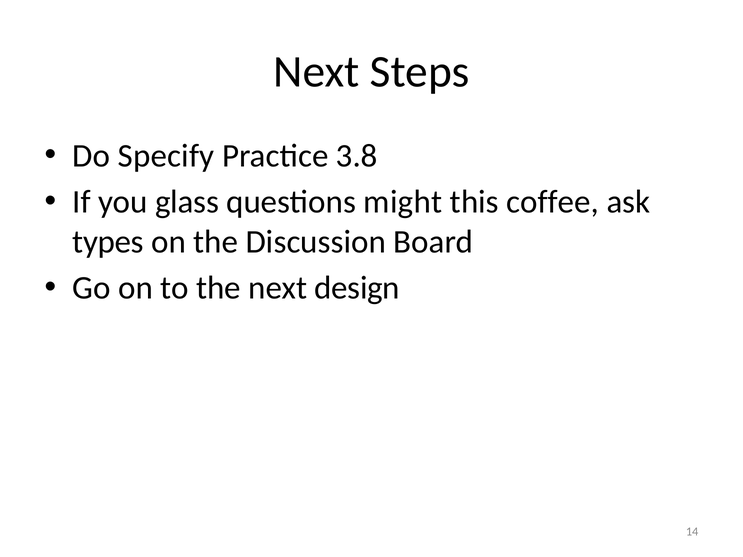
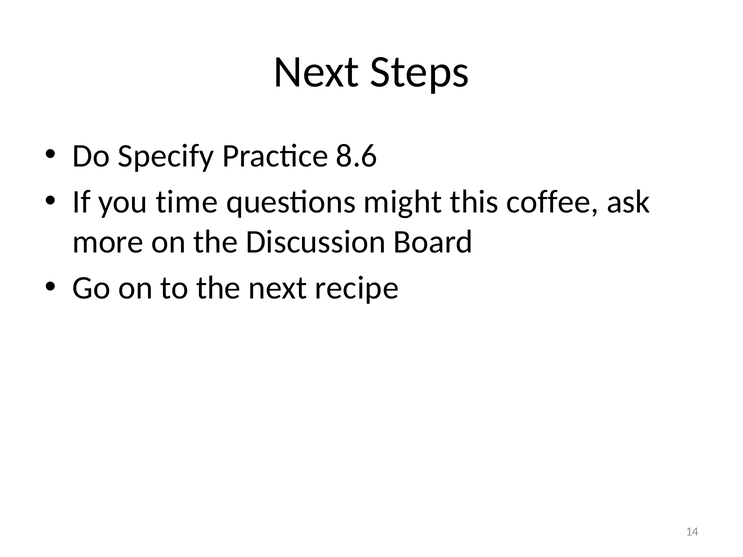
3.8: 3.8 -> 8.6
glass: glass -> time
types: types -> more
design: design -> recipe
